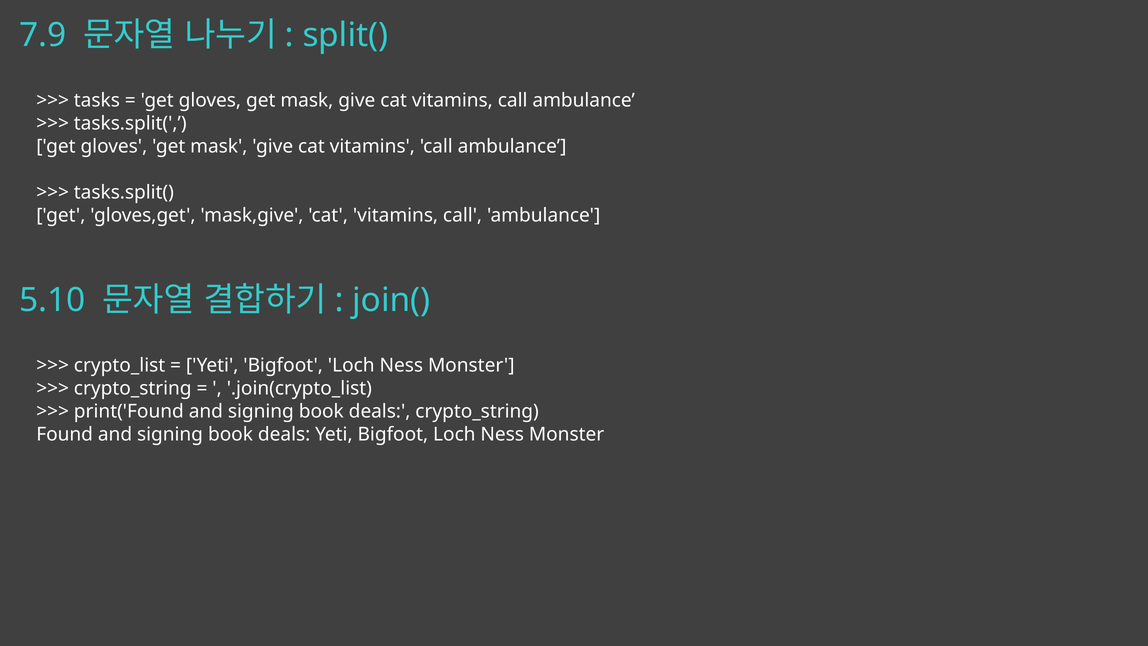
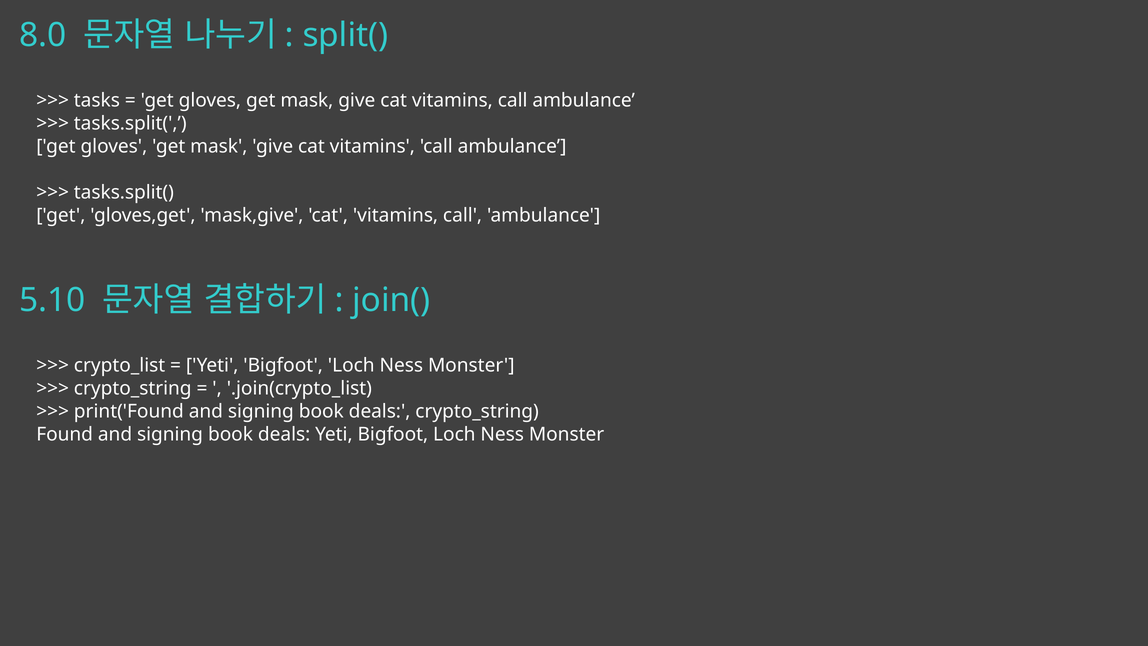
7.9: 7.9 -> 8.0
